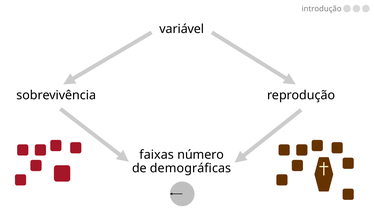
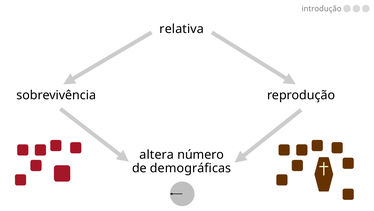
variável: variável -> relativa
faixas: faixas -> altera
